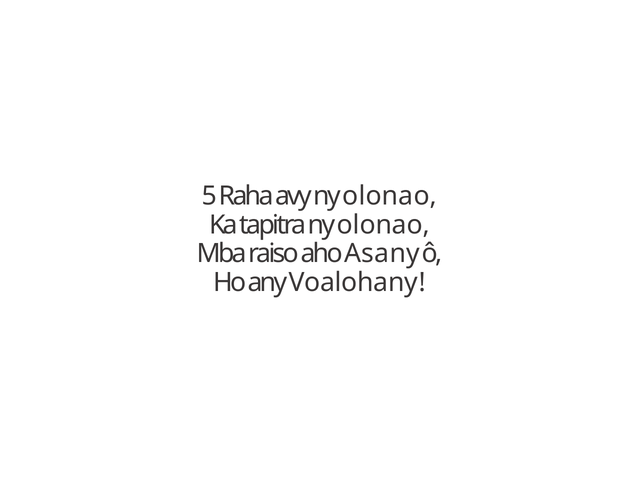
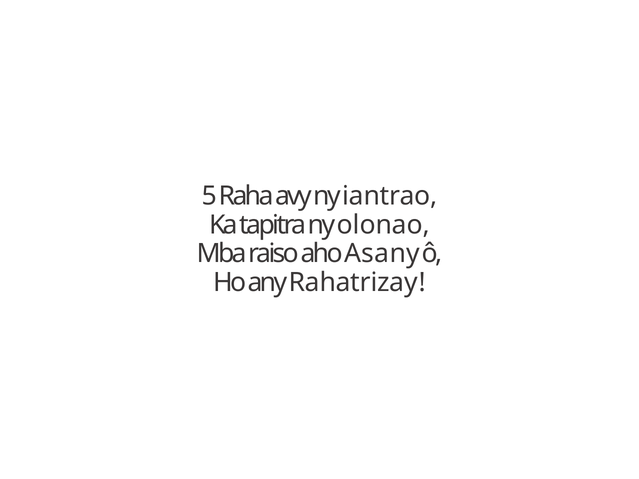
avy ny olonao: olonao -> iantrao
Voalohany: Voalohany -> Rahatrizay
